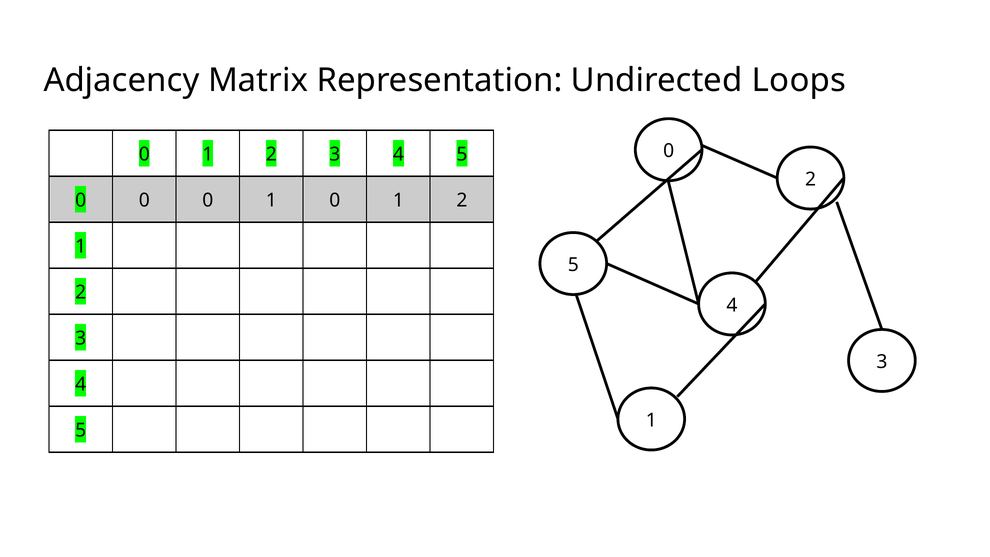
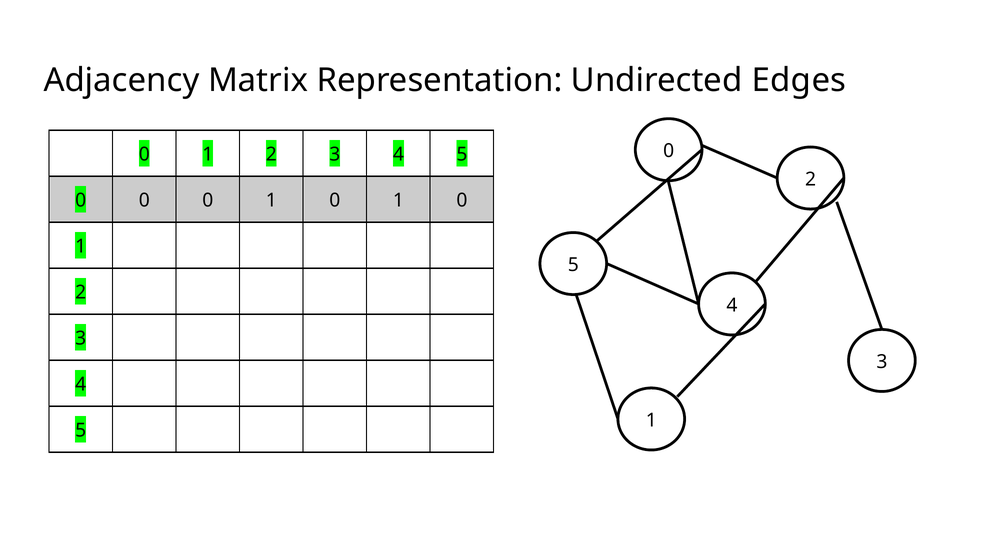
Loops: Loops -> Edges
1 0 1 2: 2 -> 0
